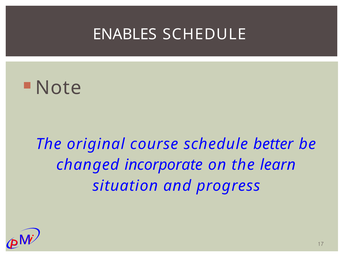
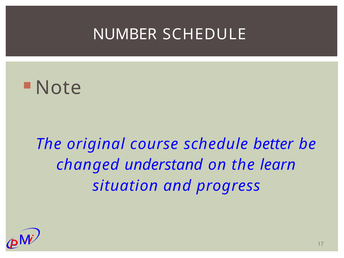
ENABLES: ENABLES -> NUMBER
incorporate: incorporate -> understand
